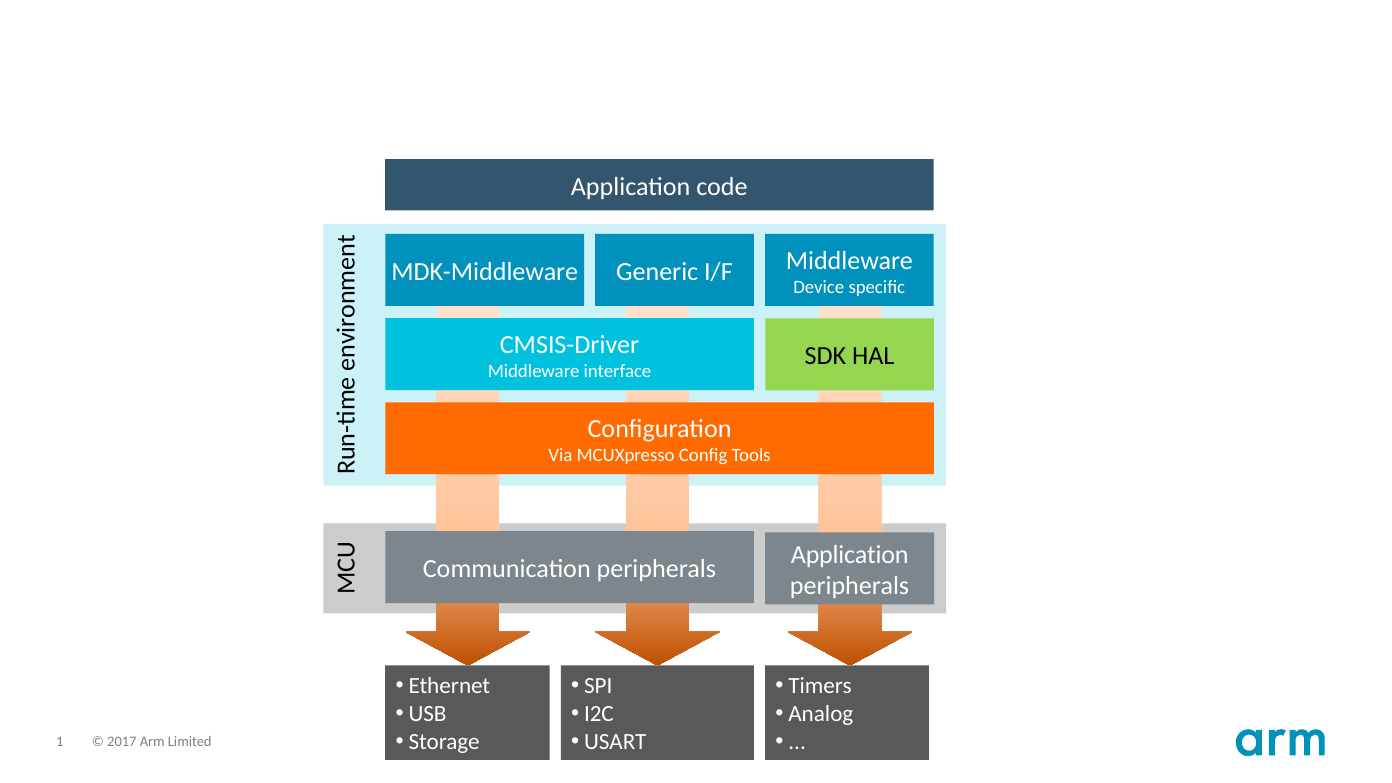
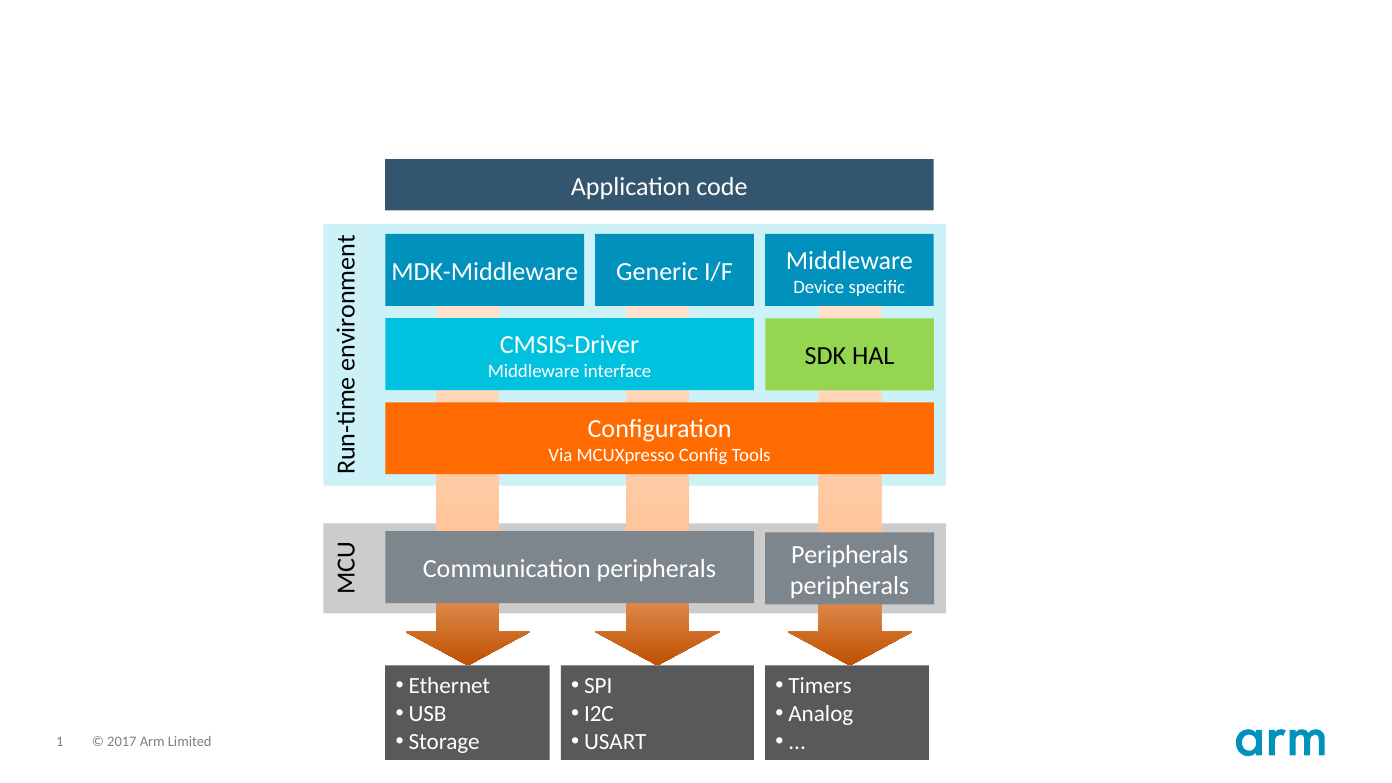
Application at (850, 555): Application -> Peripherals
